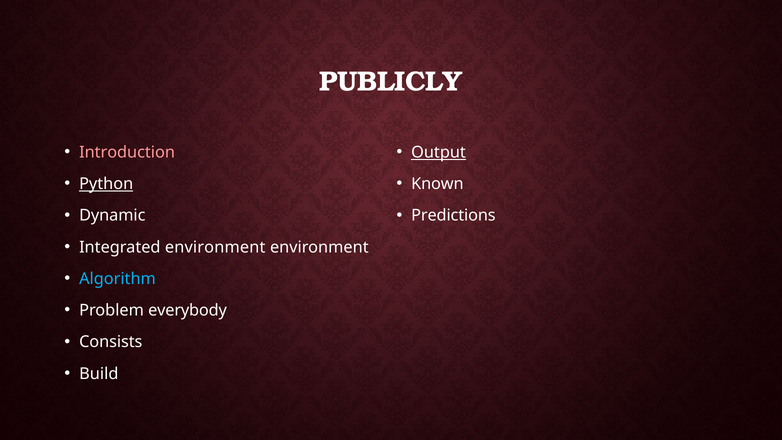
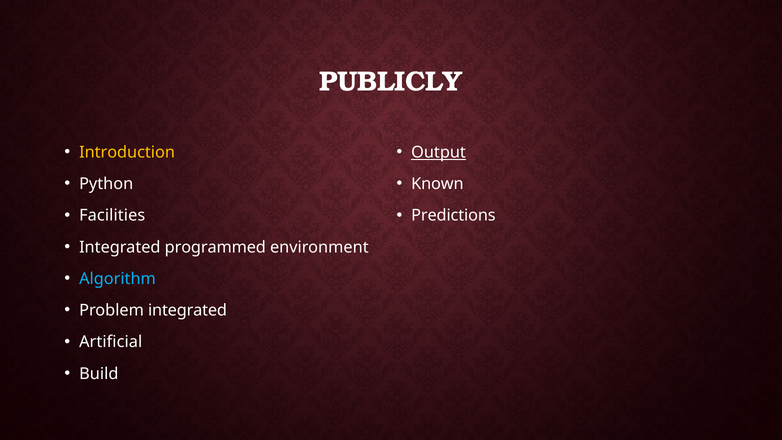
Introduction colour: pink -> yellow
Python underline: present -> none
Dynamic: Dynamic -> Facilities
Integrated environment: environment -> programmed
Problem everybody: everybody -> integrated
Consists: Consists -> Artificial
